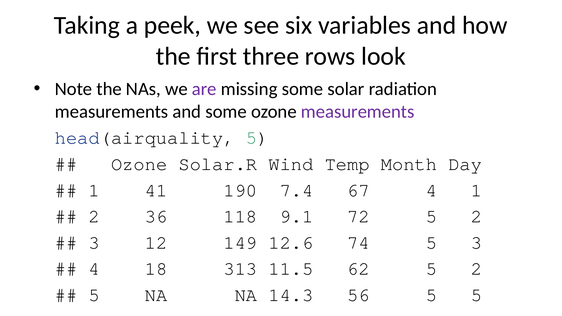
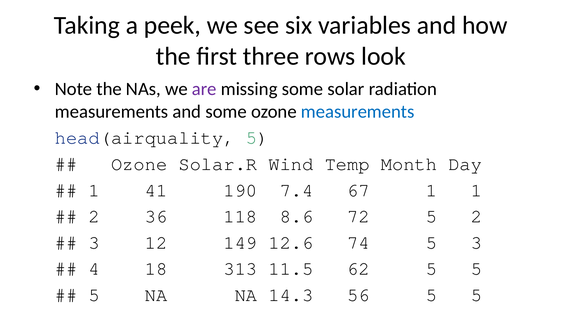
measurements at (358, 112) colour: purple -> blue
67 4: 4 -> 1
9.1: 9.1 -> 8.6
62 5 2: 2 -> 5
